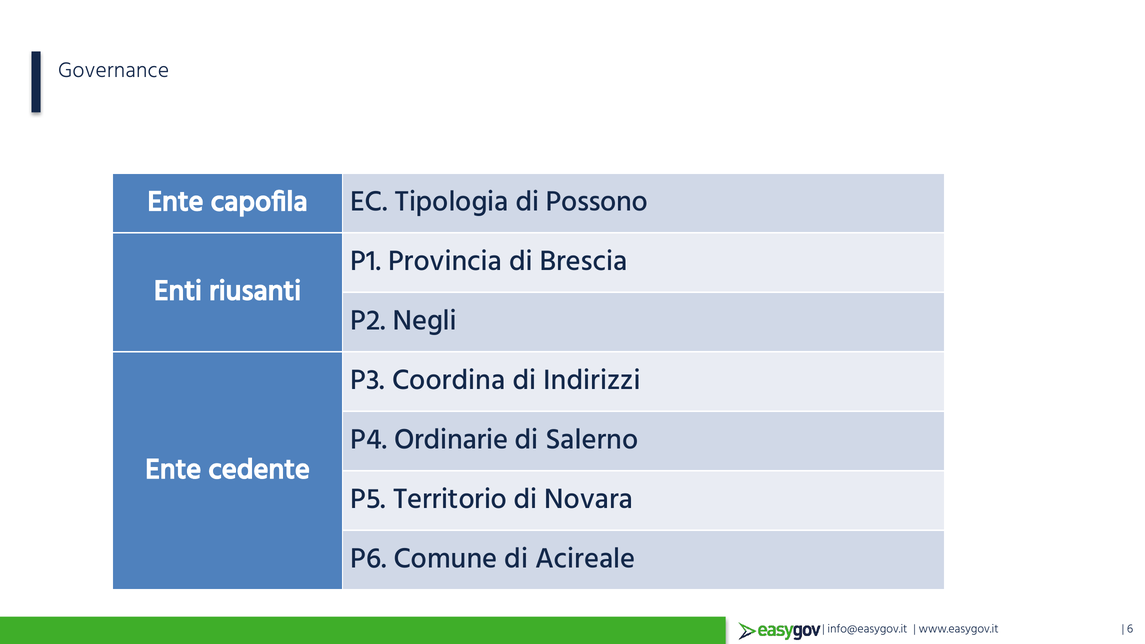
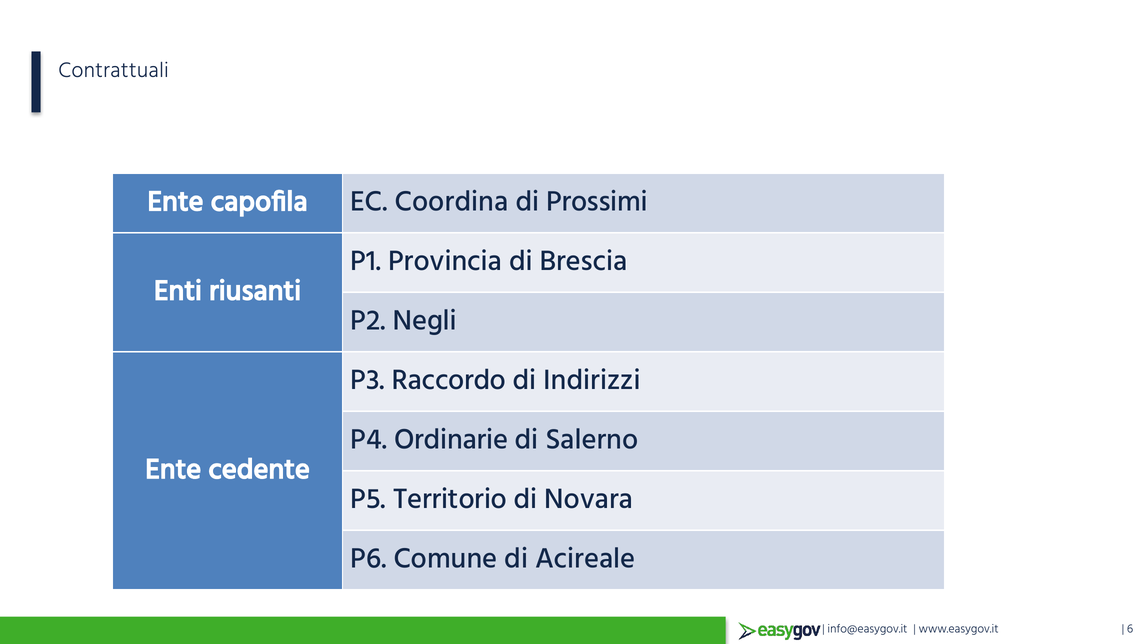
Governance: Governance -> Contrattuali
Tipologia: Tipologia -> Coordina
Possono: Possono -> Prossimi
Coordina: Coordina -> Raccordo
